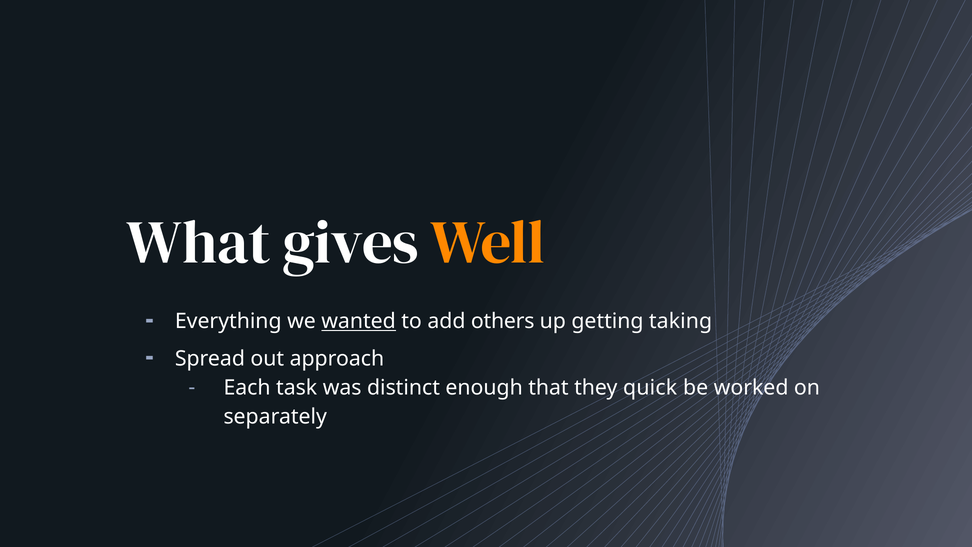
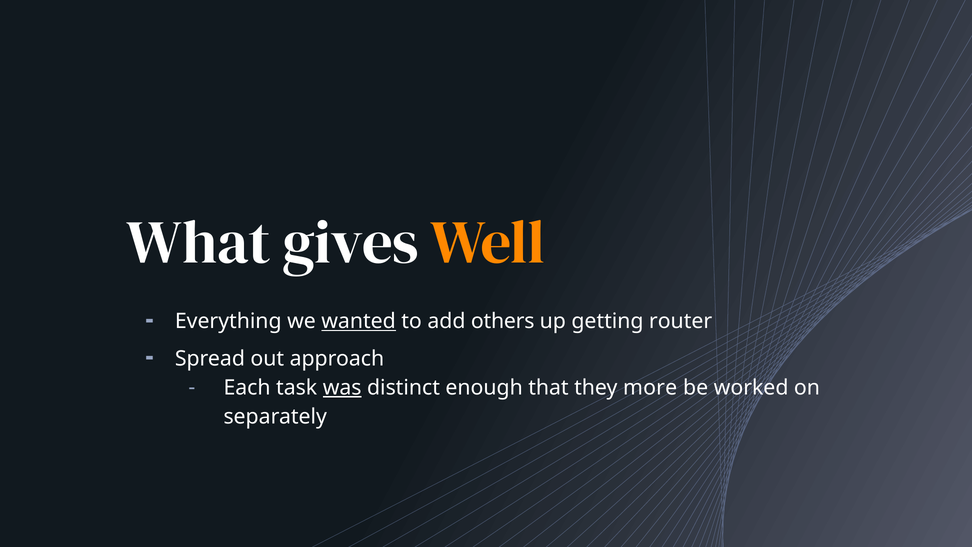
taking: taking -> router
was underline: none -> present
quick: quick -> more
